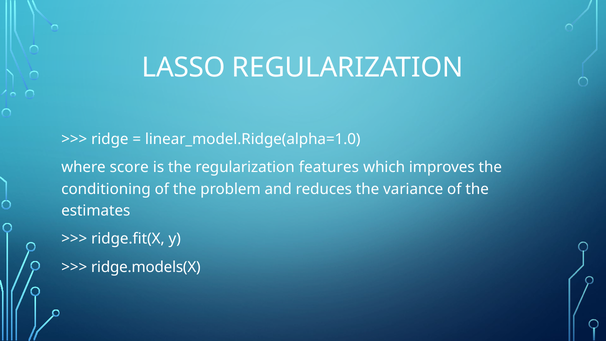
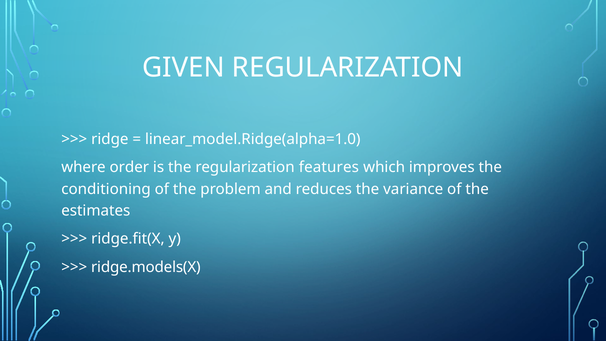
LASSO: LASSO -> GIVEN
score: score -> order
